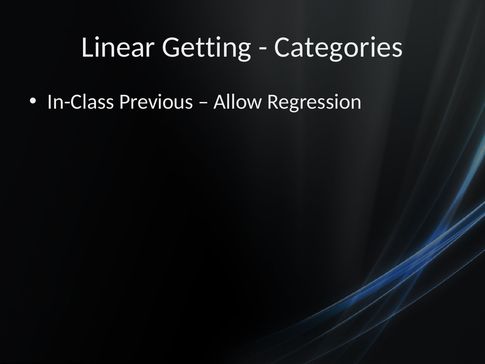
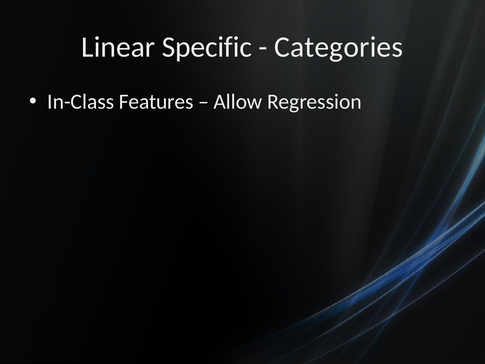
Getting: Getting -> Specific
Previous: Previous -> Features
